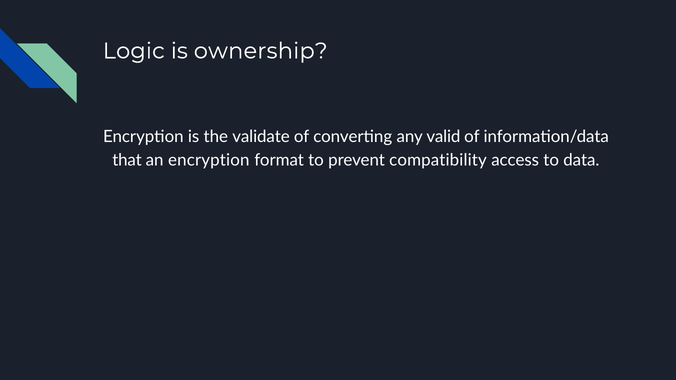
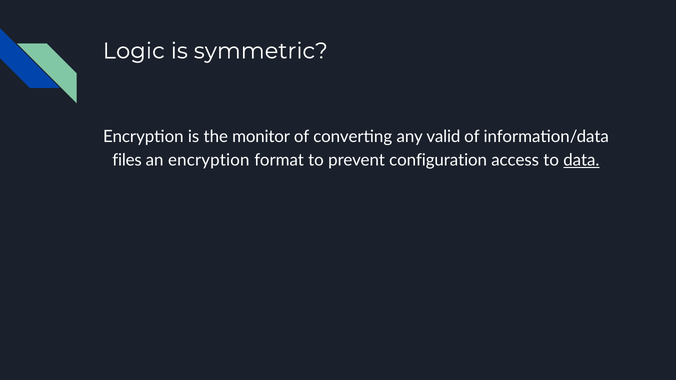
ownership: ownership -> symmetric
validate: validate -> monitor
that: that -> files
compatibility: compatibility -> configuration
data underline: none -> present
